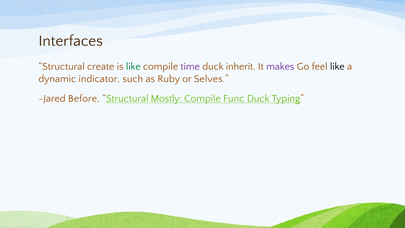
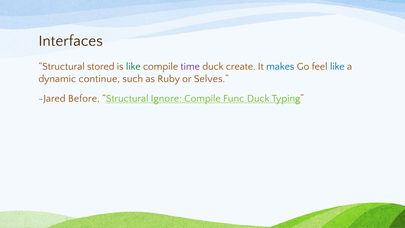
create: create -> stored
inherit: inherit -> create
makes colour: purple -> blue
like at (337, 67) colour: black -> blue
indicator: indicator -> continue
Mostly: Mostly -> Ignore
